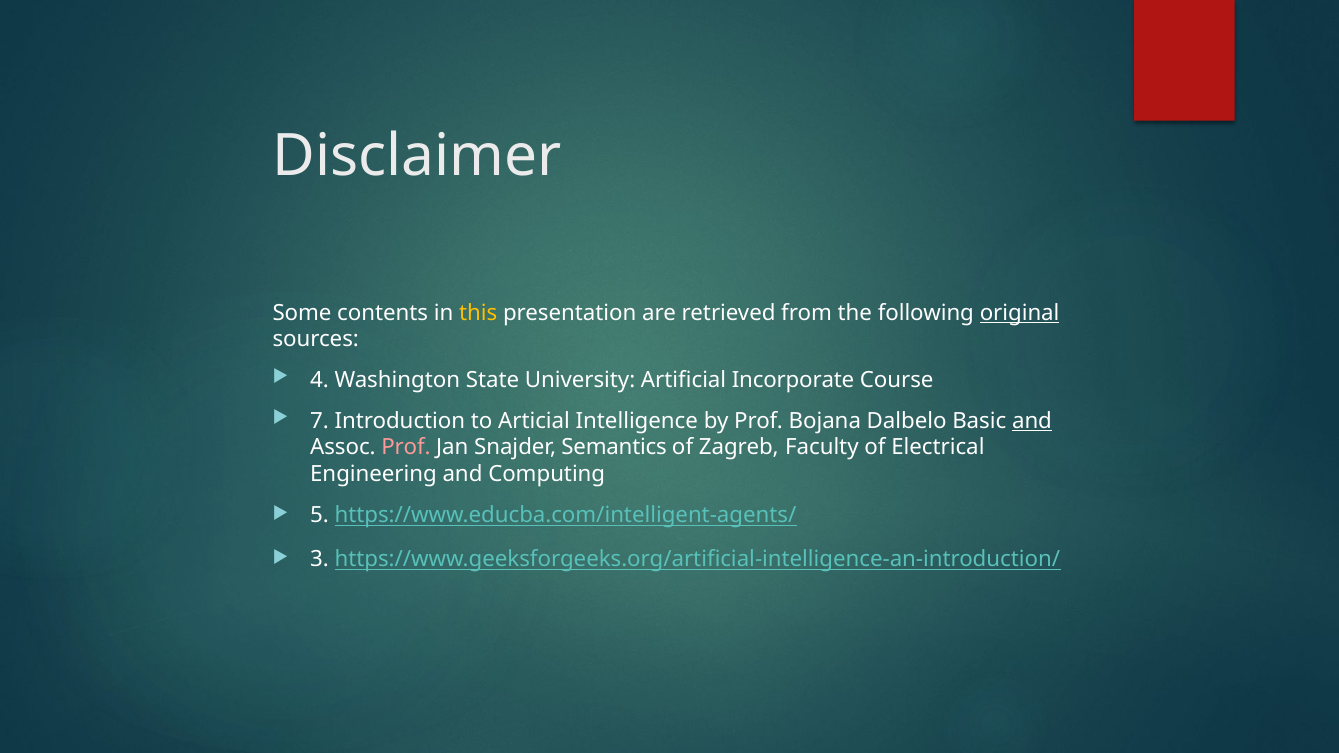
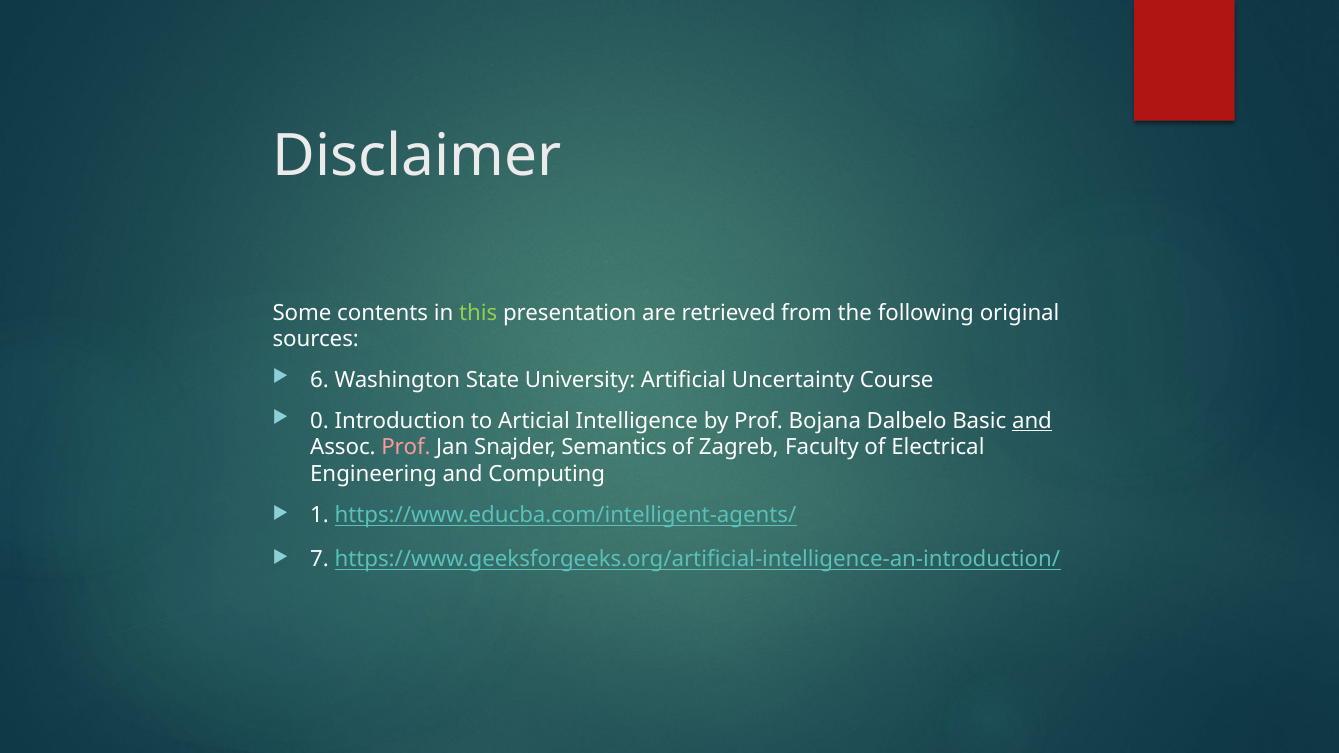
this colour: yellow -> light green
original underline: present -> none
4: 4 -> 6
Incorporate: Incorporate -> Uncertainty
7: 7 -> 0
5: 5 -> 1
3: 3 -> 7
